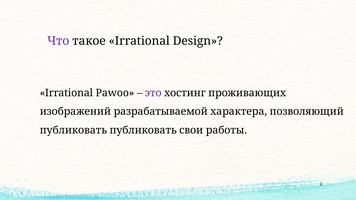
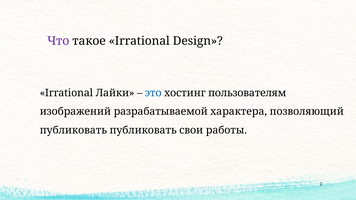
Pawoo: Pawoo -> Лайки
это colour: purple -> blue
проживающих: проживающих -> пользователям
